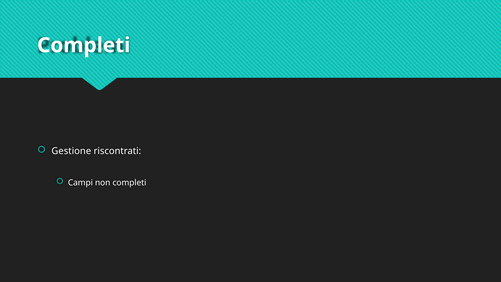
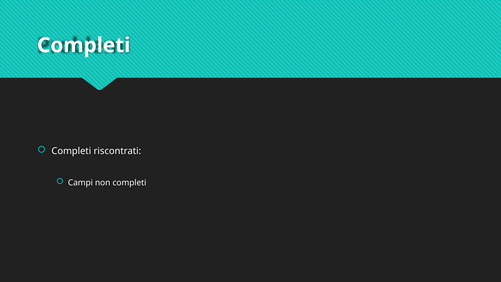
Gestione at (71, 151): Gestione -> Completi
